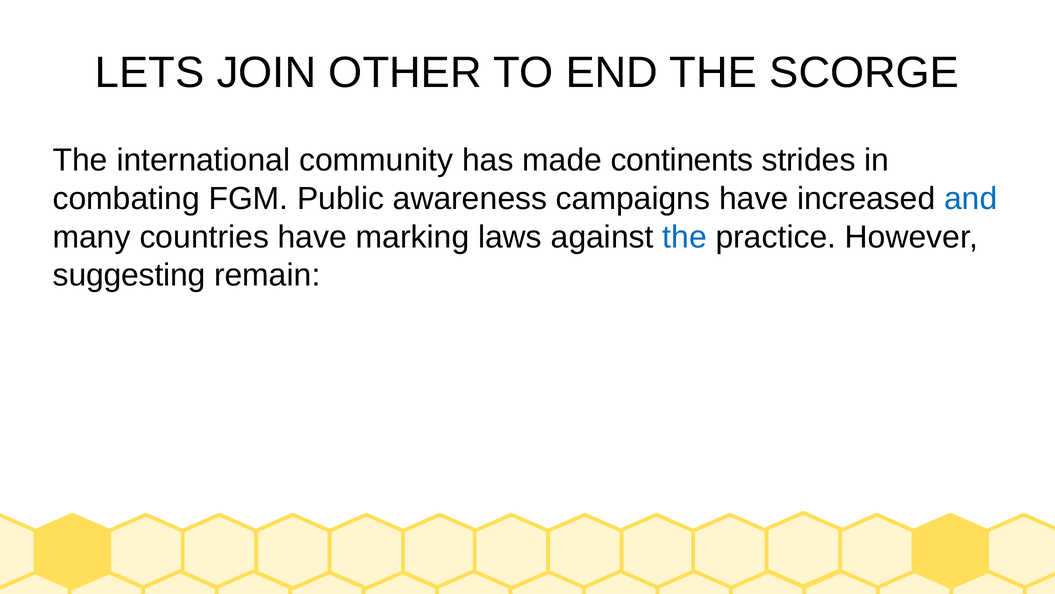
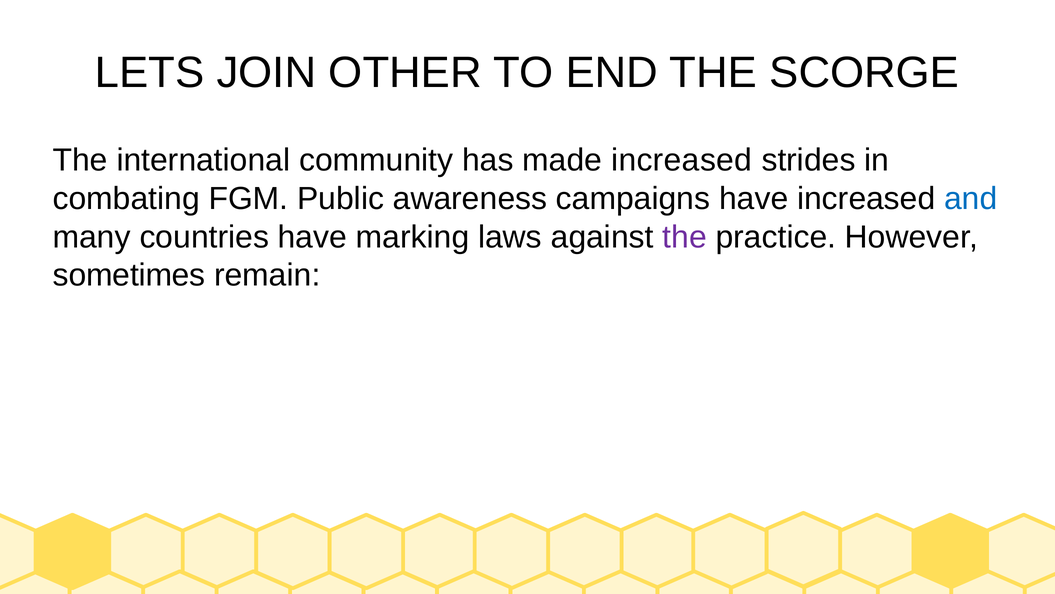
made continents: continents -> increased
the at (685, 237) colour: blue -> purple
suggesting: suggesting -> sometimes
